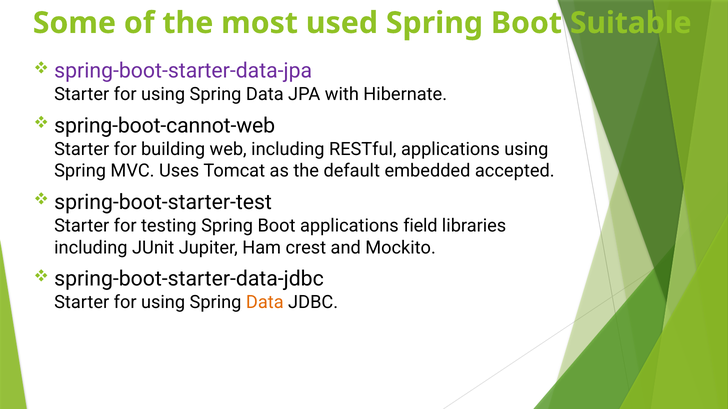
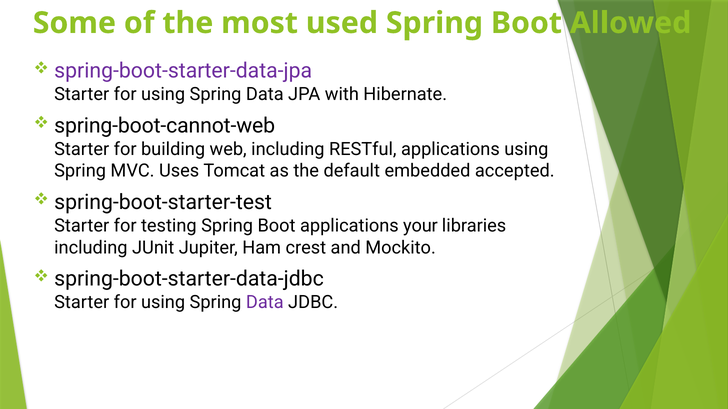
Suitable: Suitable -> Allowed
field: field -> your
Data at (265, 303) colour: orange -> purple
